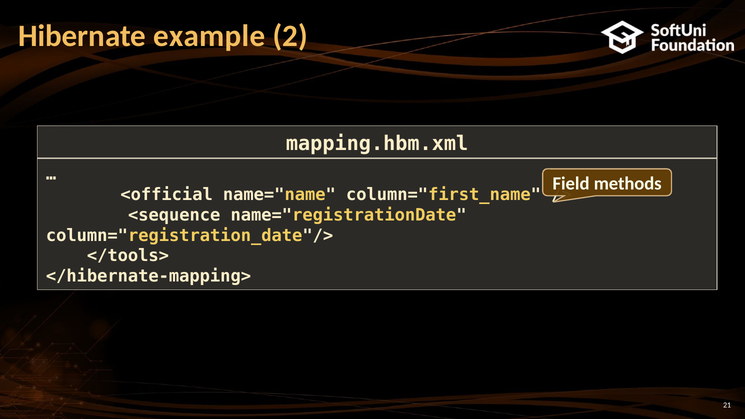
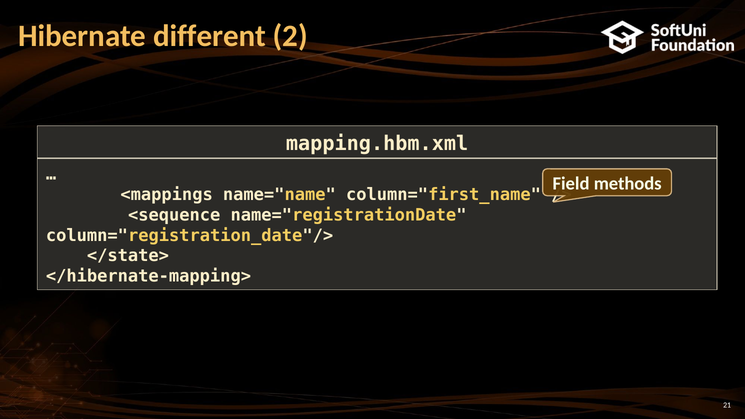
example: example -> different
<official: <official -> <mappings
</tools>: </tools> -> </state>
